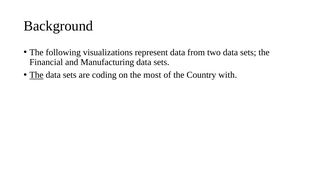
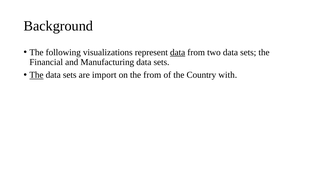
data at (178, 52) underline: none -> present
coding: coding -> import
the most: most -> from
